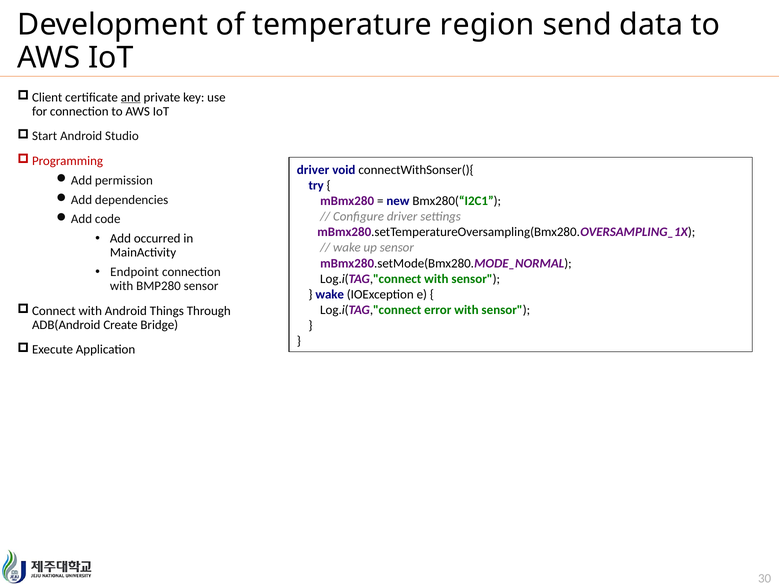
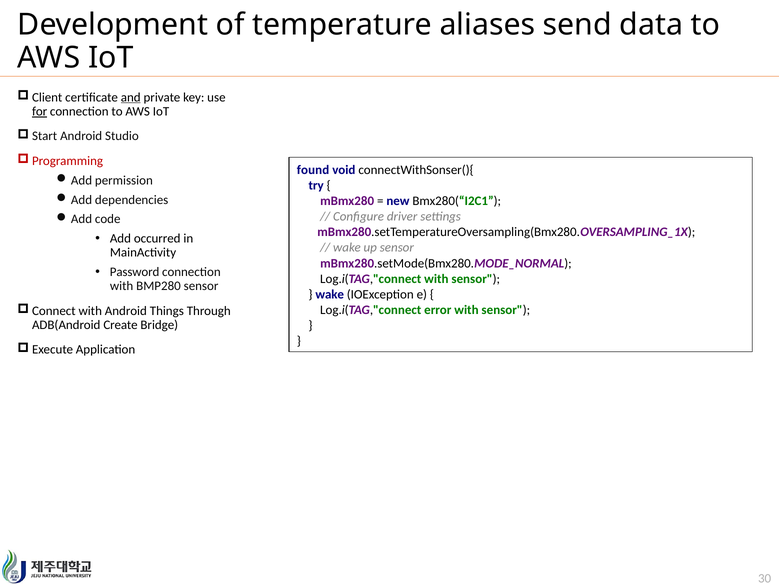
region: region -> aliases
for underline: none -> present
driver at (313, 170): driver -> found
Endpoint: Endpoint -> Password
